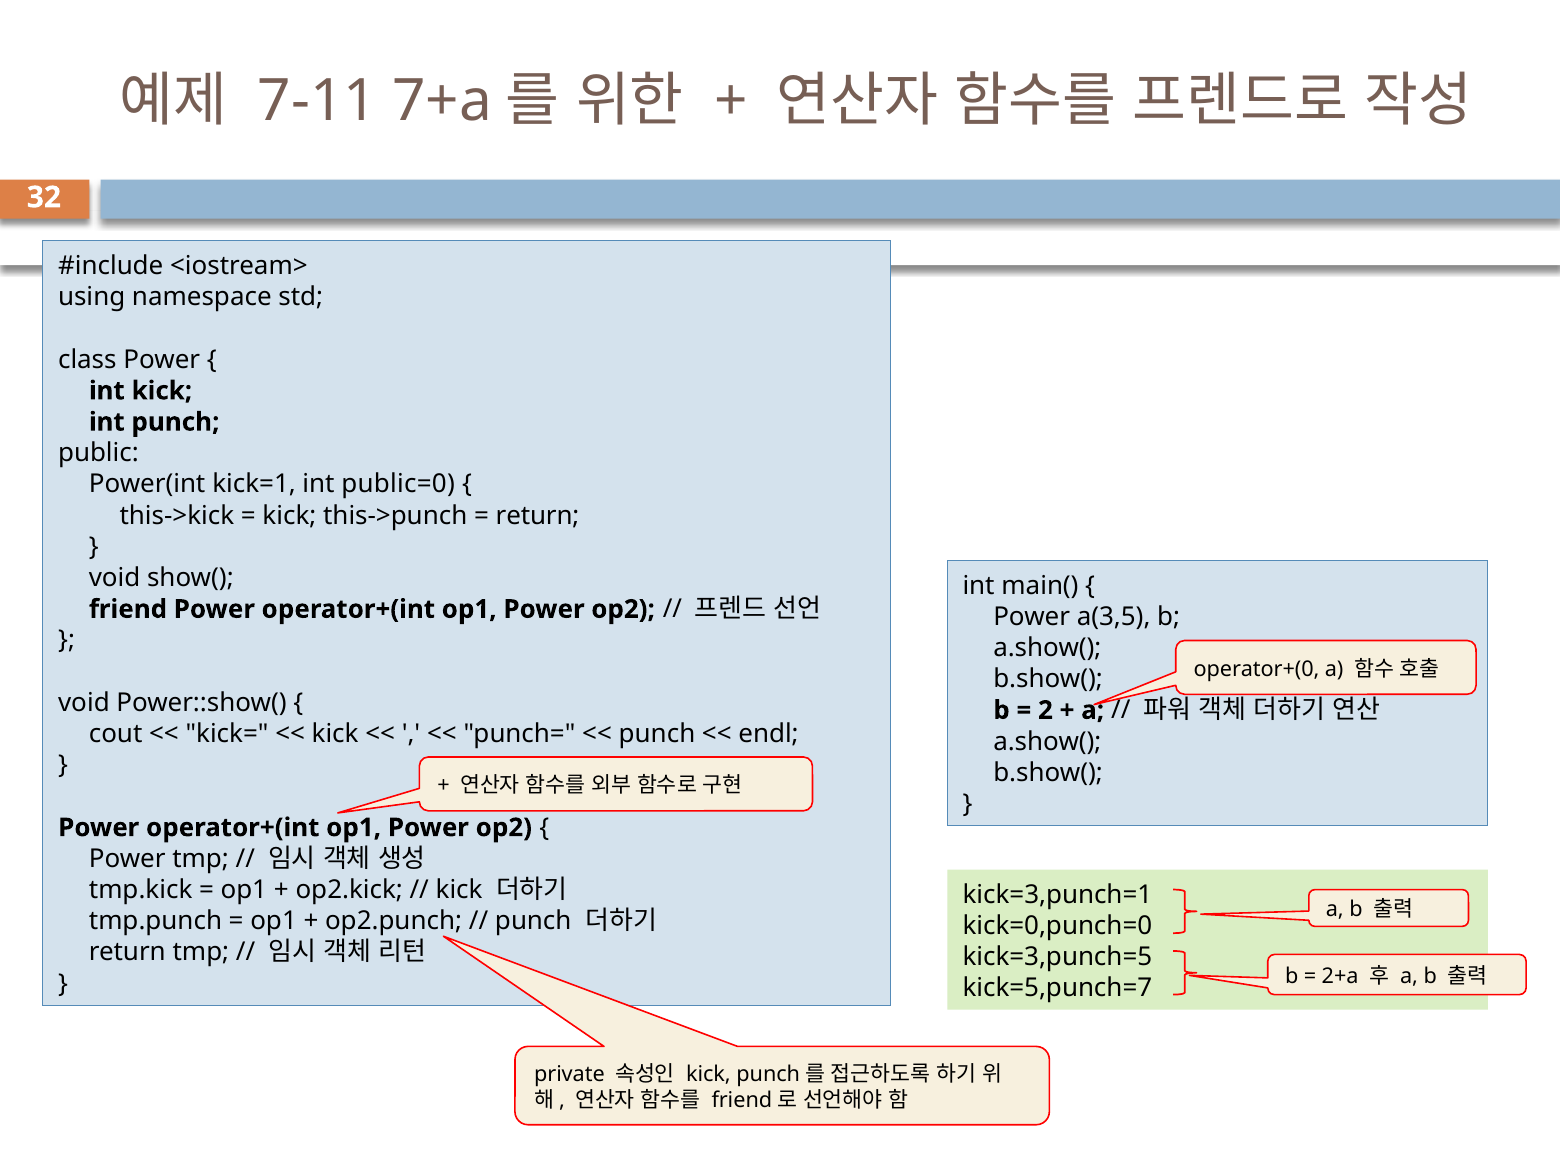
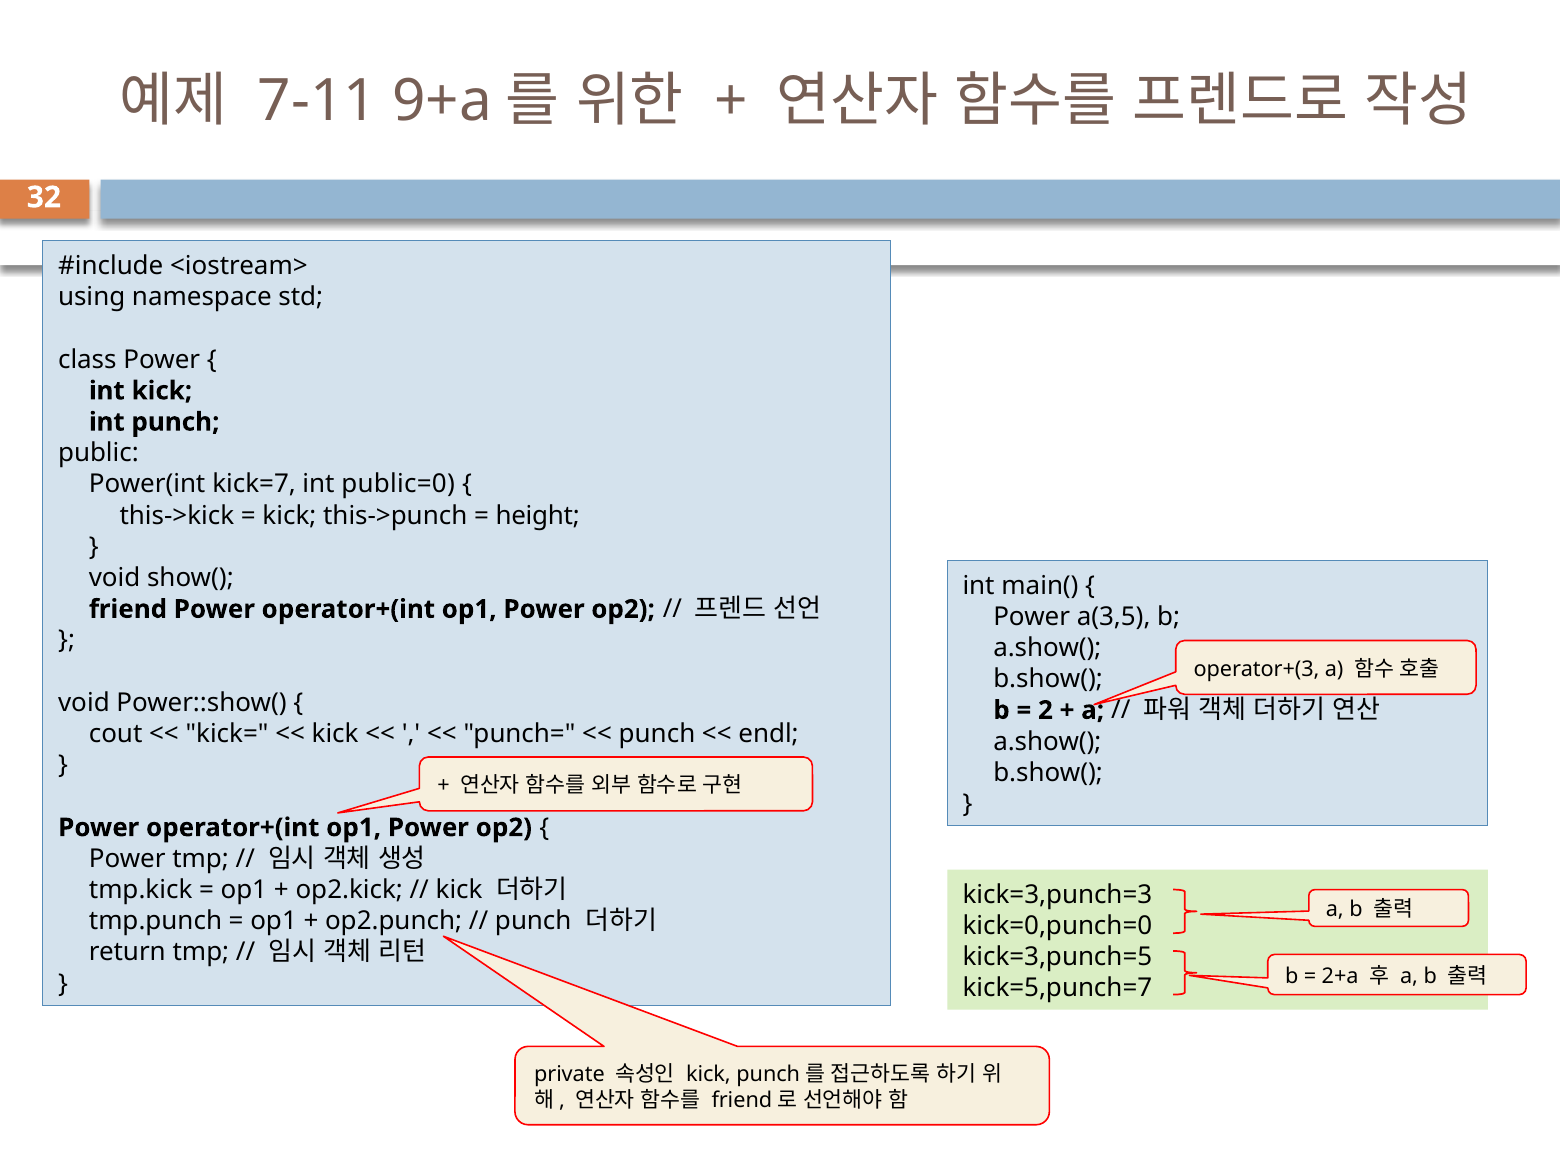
7+a: 7+a -> 9+a
kick=1: kick=1 -> kick=7
return at (538, 516): return -> height
operator+(0: operator+(0 -> operator+(3
kick=3,punch=1: kick=3,punch=1 -> kick=3,punch=3
